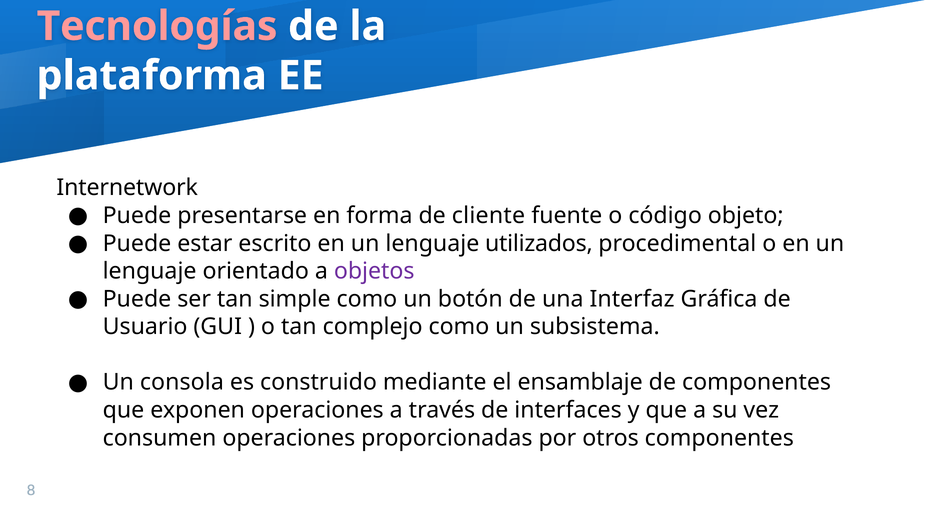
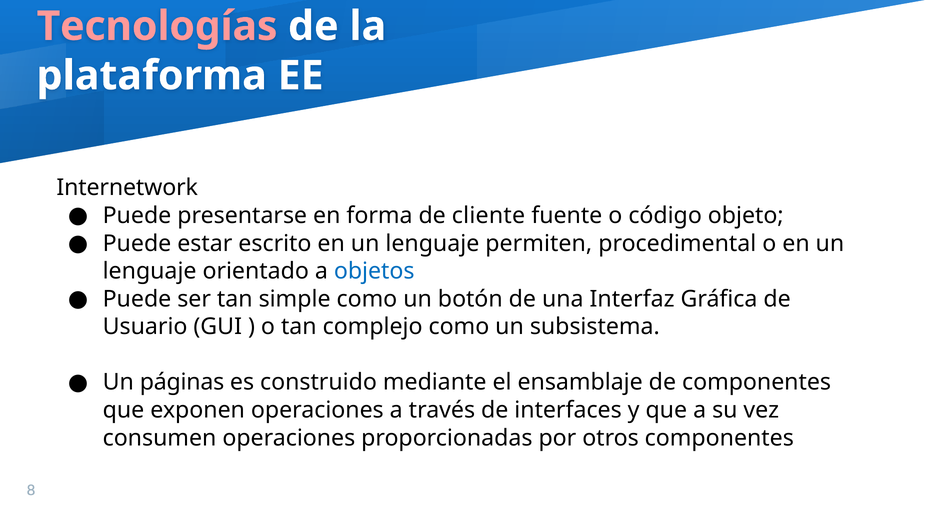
utilizados: utilizados -> permiten
objetos colour: purple -> blue
consola: consola -> páginas
